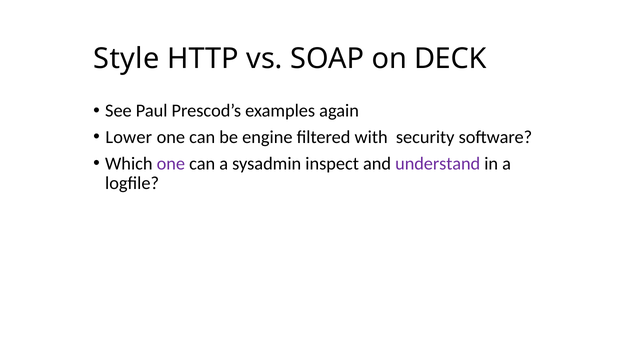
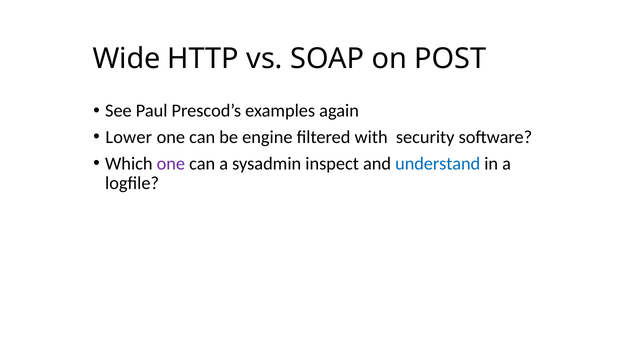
Style: Style -> Wide
DECK: DECK -> POST
understand colour: purple -> blue
